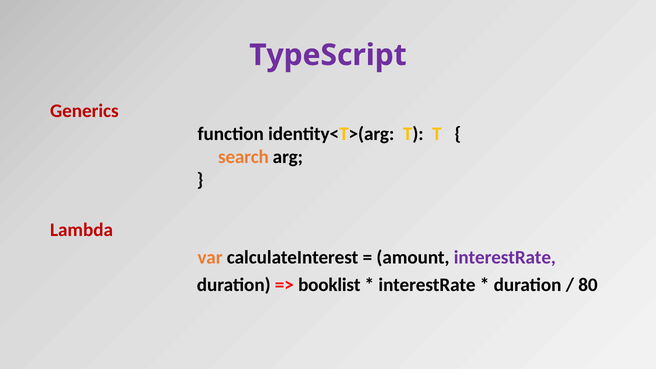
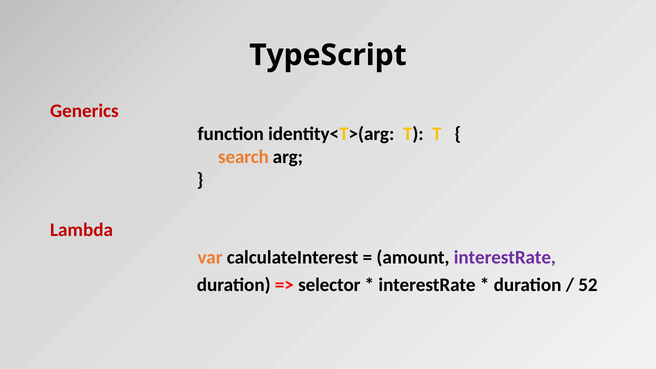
TypeScript colour: purple -> black
booklist: booklist -> selector
80: 80 -> 52
